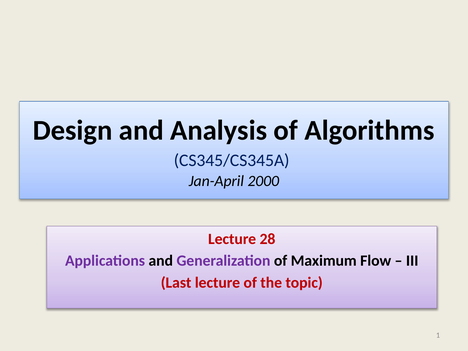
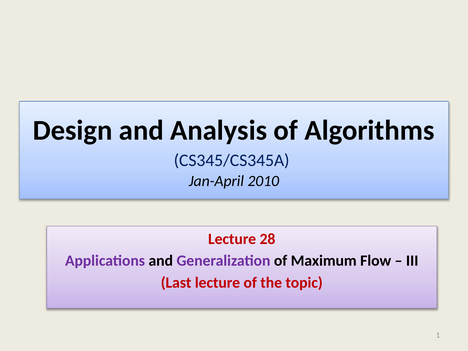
2000: 2000 -> 2010
